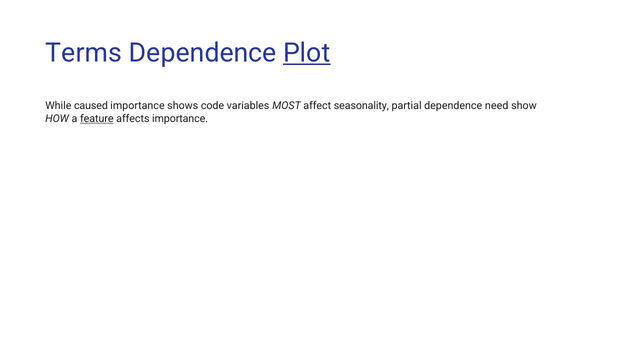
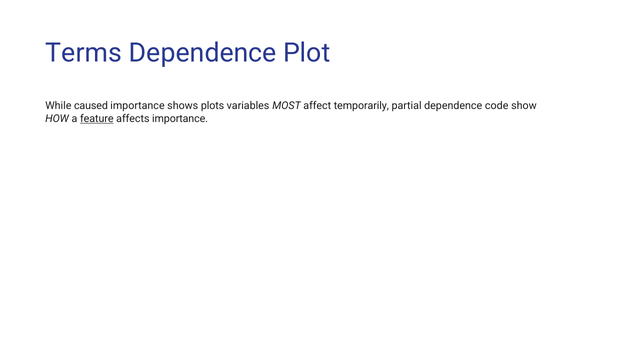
Plot underline: present -> none
code: code -> plots
seasonality: seasonality -> temporarily
need: need -> code
